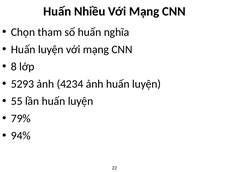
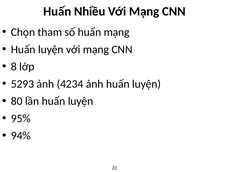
huấn nghĩa: nghĩa -> mạng
55: 55 -> 80
79%: 79% -> 95%
